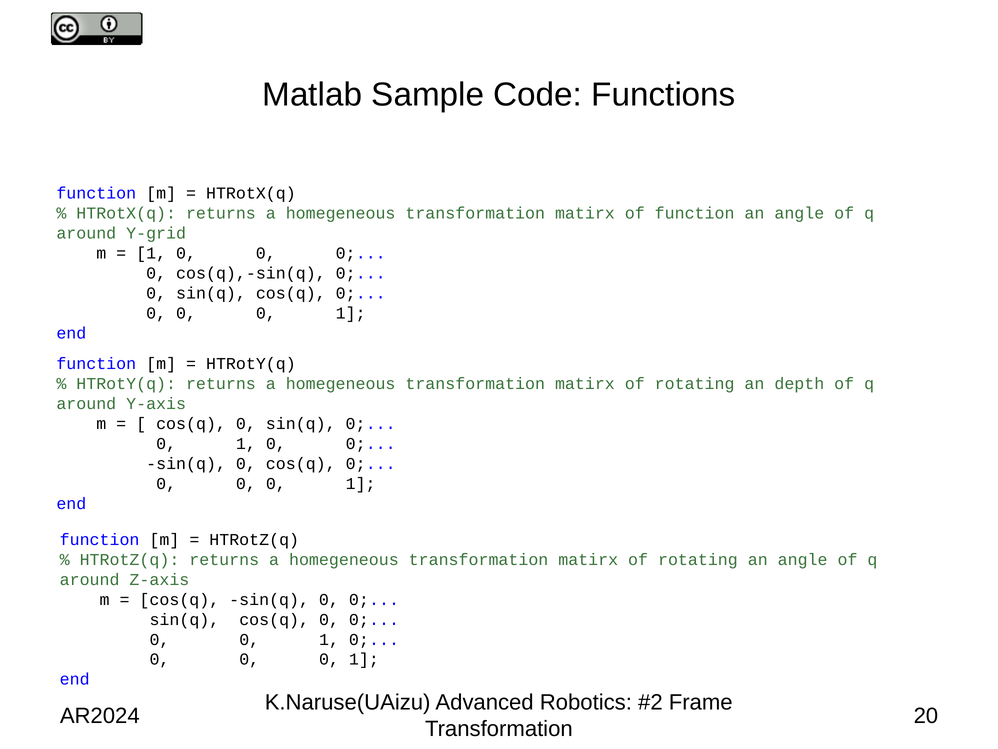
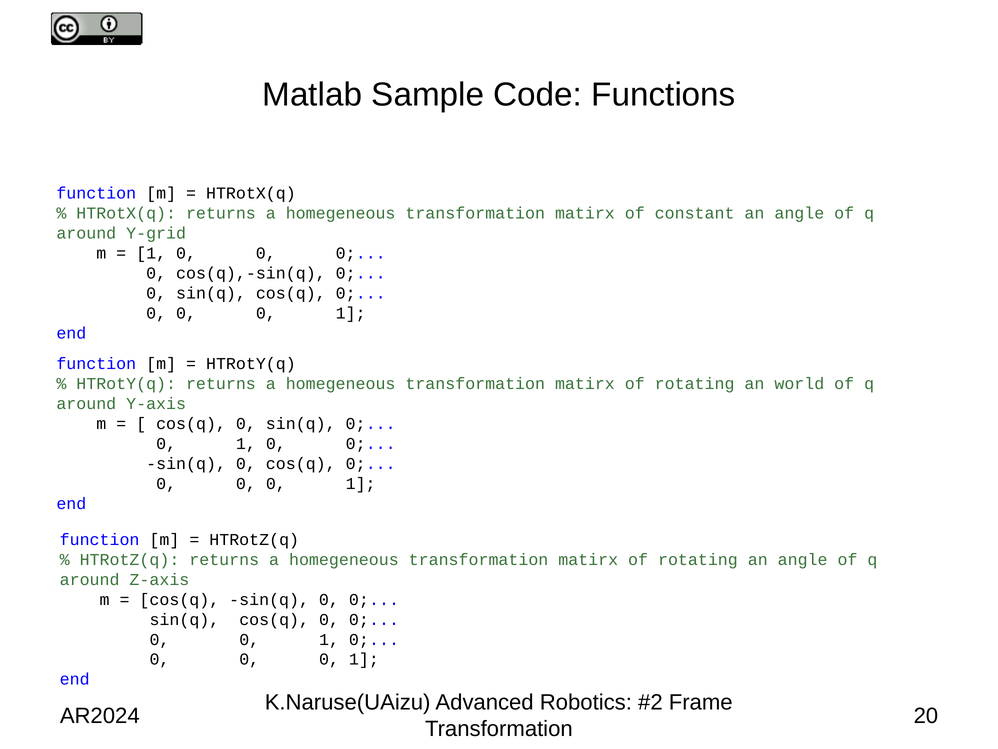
of function: function -> constant
depth: depth -> world
